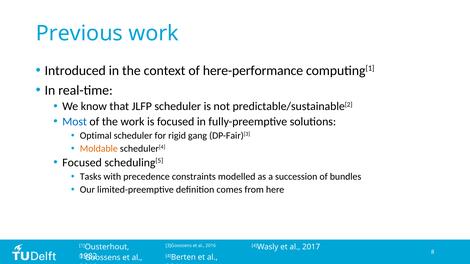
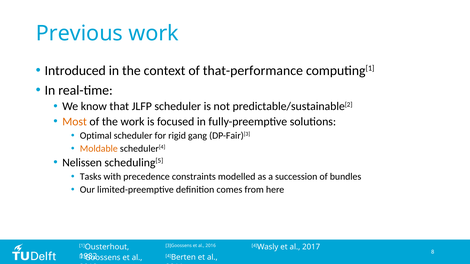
here-performance: here-performance -> that-performance
Most colour: blue -> orange
Focused at (82, 163): Focused -> Nelissen
